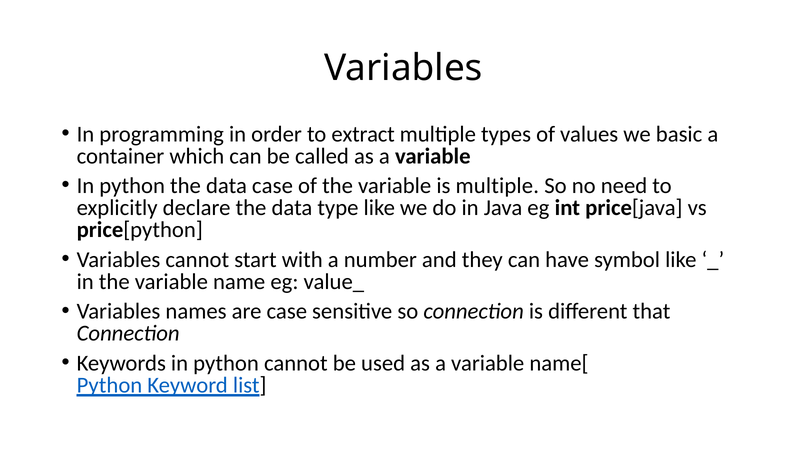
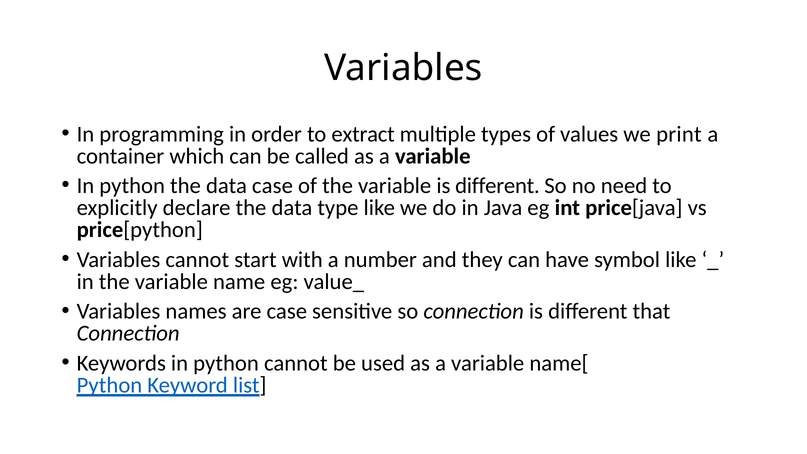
basic: basic -> print
variable is multiple: multiple -> different
